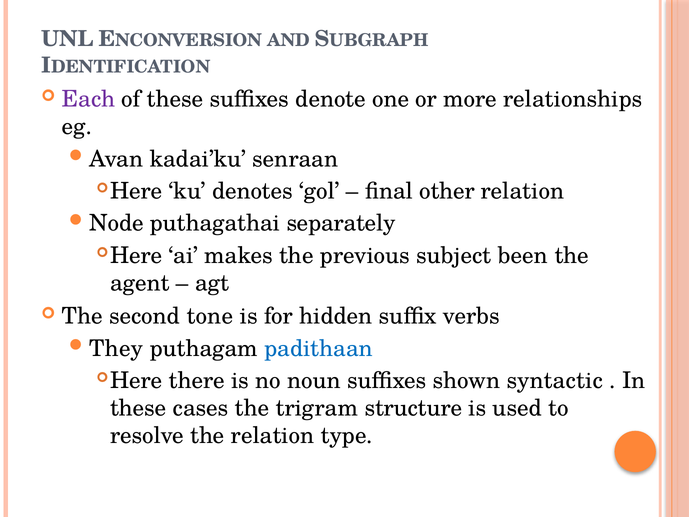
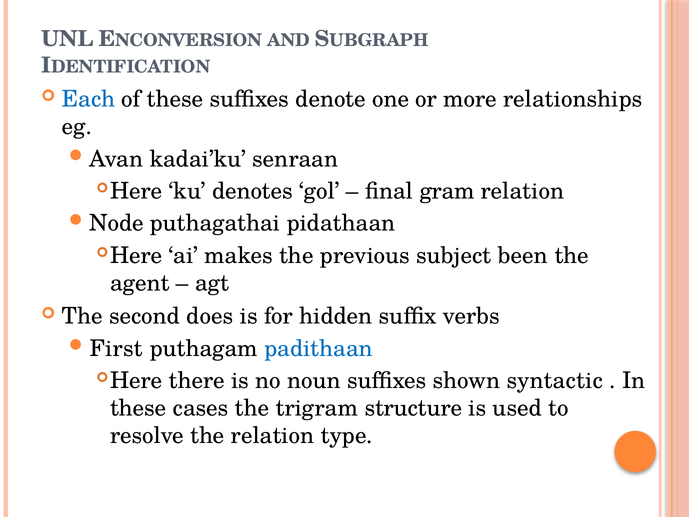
Each colour: purple -> blue
other: other -> gram
separately: separately -> pidathaan
tone: tone -> does
They: They -> First
